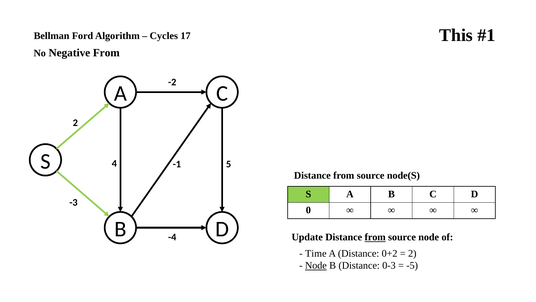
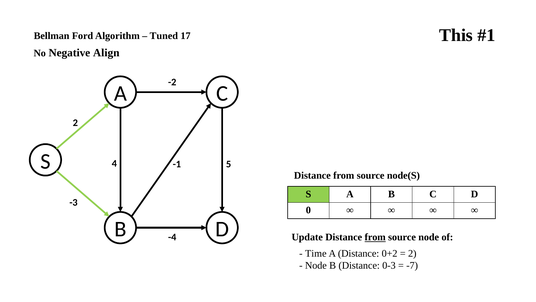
Cycles: Cycles -> Tuned
Negative From: From -> Align
Node at (316, 265) underline: present -> none
-5: -5 -> -7
